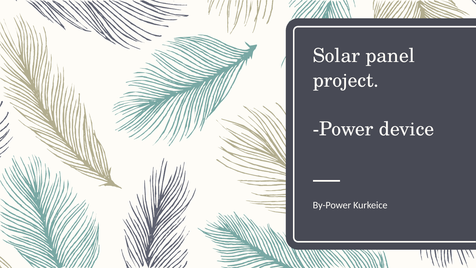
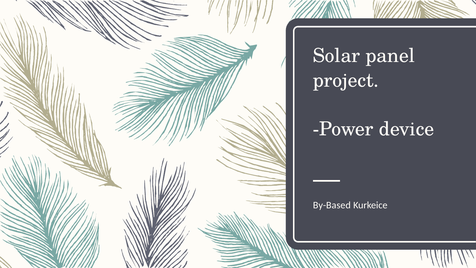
By-Power: By-Power -> By-Based
